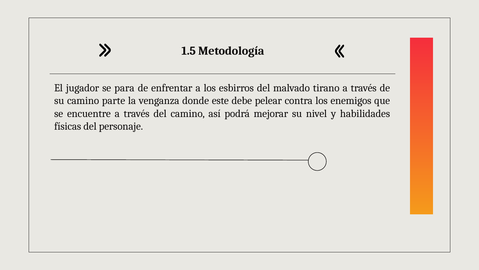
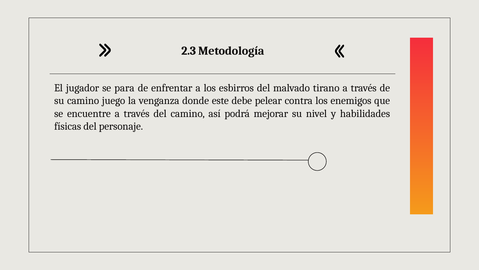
1.5: 1.5 -> 2.3
parte: parte -> juego
